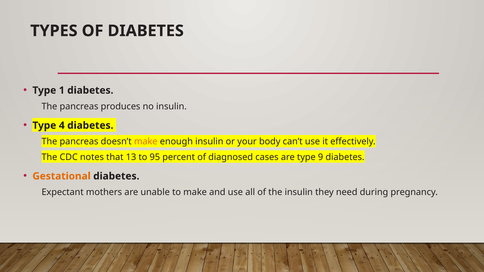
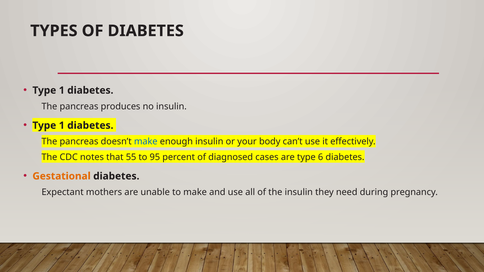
4 at (62, 126): 4 -> 1
make at (146, 142) colour: orange -> blue
13: 13 -> 55
9: 9 -> 6
